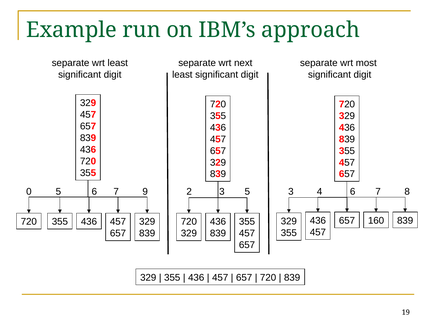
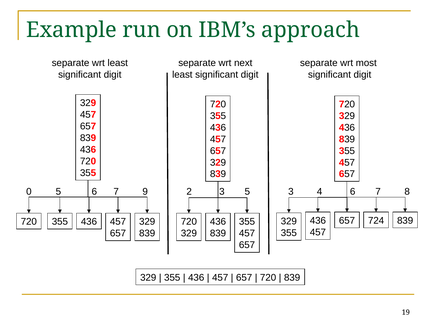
160: 160 -> 724
